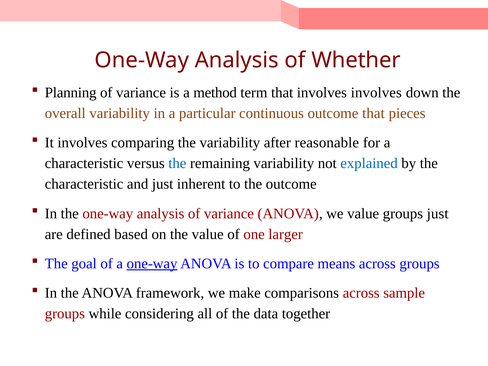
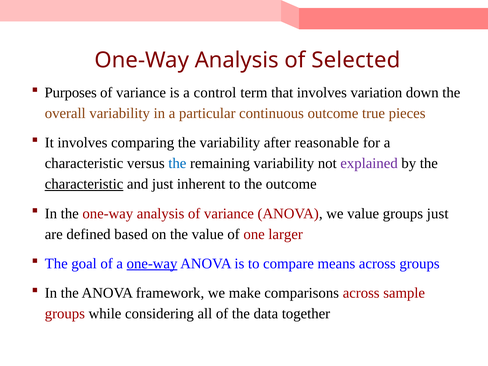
Whether: Whether -> Selected
Planning: Planning -> Purposes
method: method -> control
involves involves: involves -> variation
outcome that: that -> true
explained colour: blue -> purple
characteristic at (84, 184) underline: none -> present
